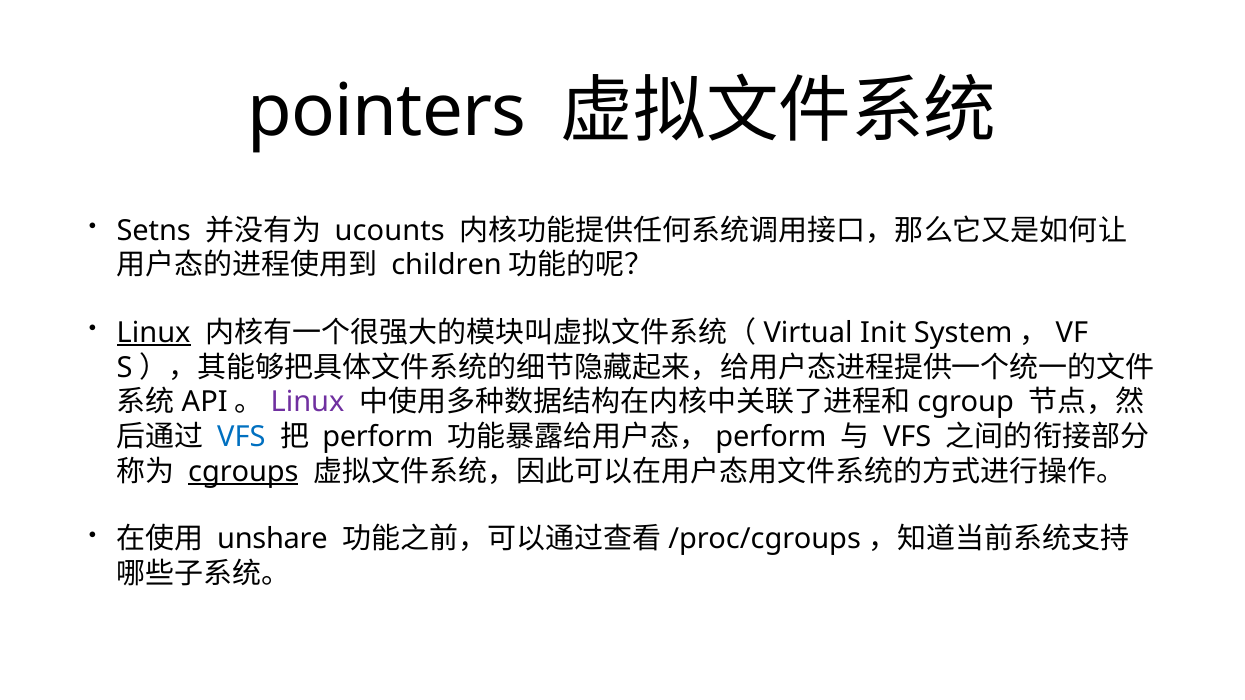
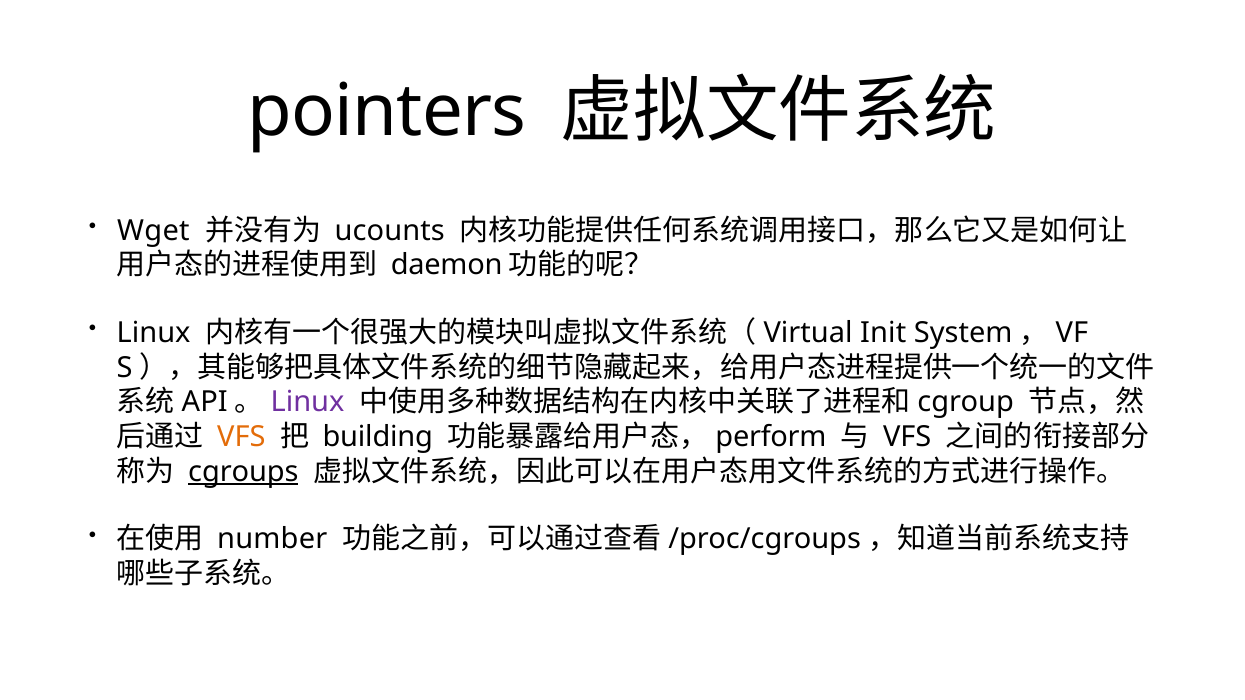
Setns: Setns -> Wget
children: children -> daemon
Linux at (154, 333) underline: present -> none
VFS at (241, 437) colour: blue -> orange
perform at (378, 437): perform -> building
unshare: unshare -> number
